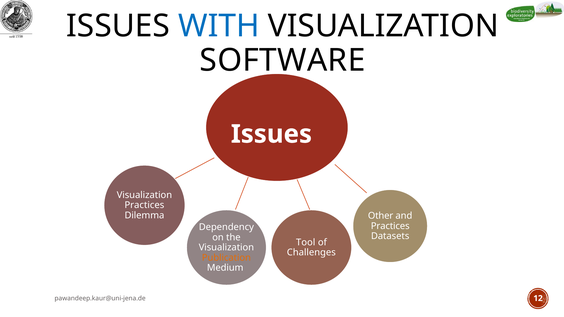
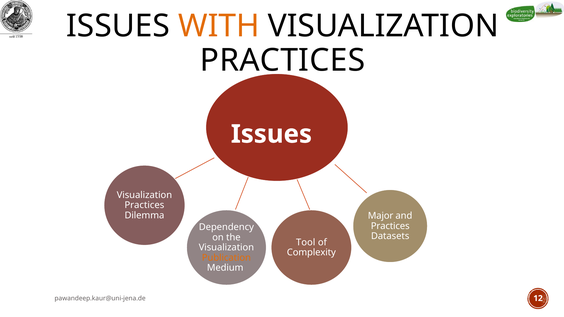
WITH colour: blue -> orange
SOFTWARE at (282, 60): SOFTWARE -> PRACTICES
Other: Other -> Major
Challenges: Challenges -> Complexity
